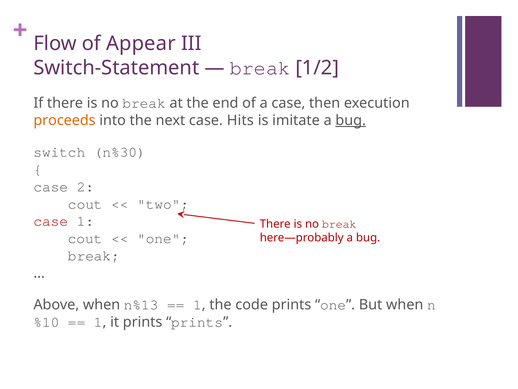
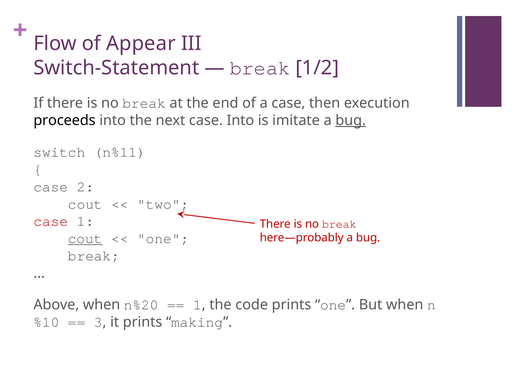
proceeds colour: orange -> black
case Hits: Hits -> Into
n%30: n%30 -> n%11
cout at (85, 238) underline: none -> present
n%13: n%13 -> n%20
1 at (98, 322): 1 -> 3
prints at (197, 322): prints -> making
